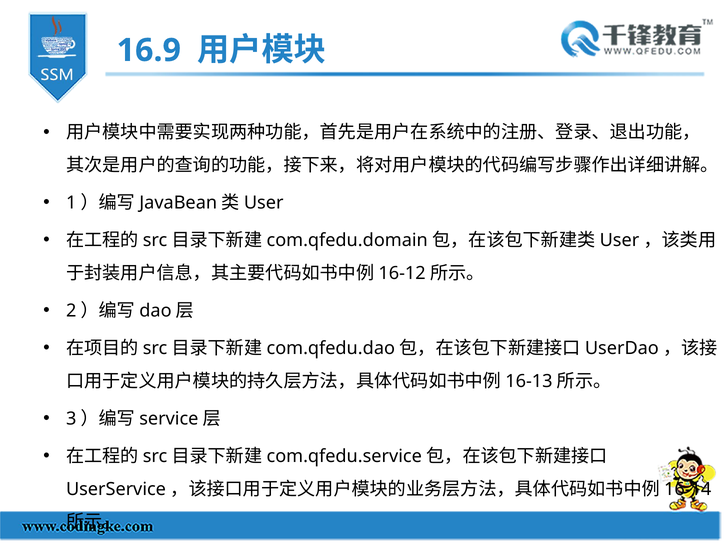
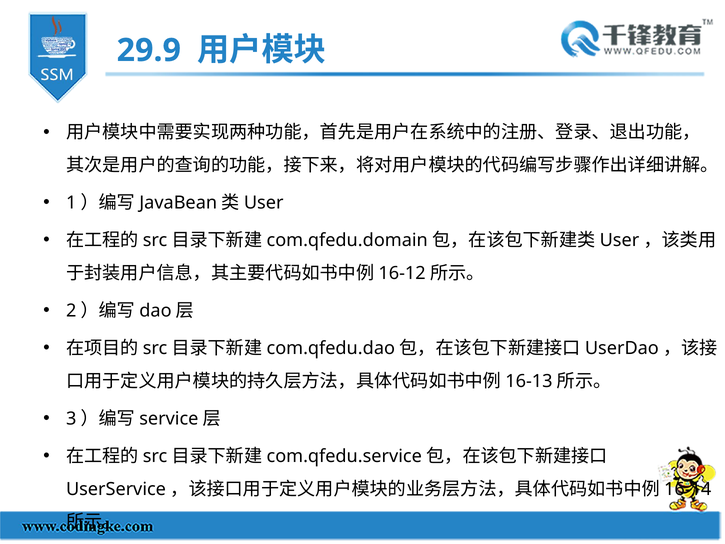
16.9: 16.9 -> 29.9
